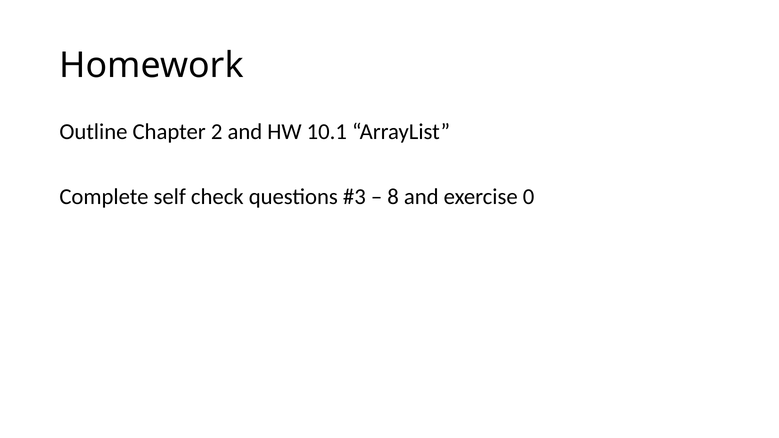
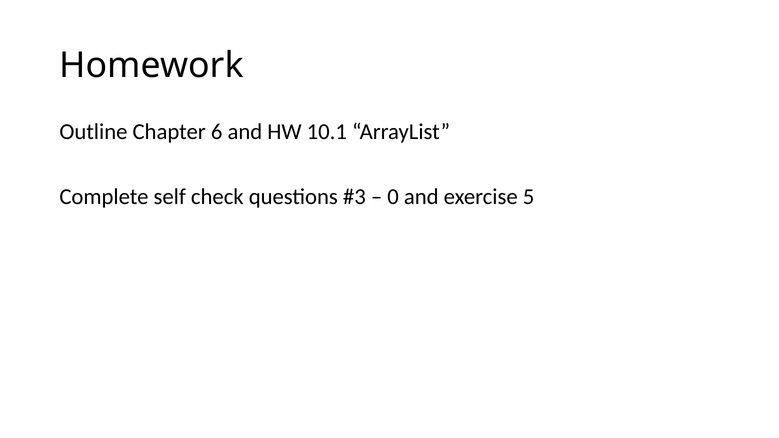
2: 2 -> 6
8: 8 -> 0
0: 0 -> 5
